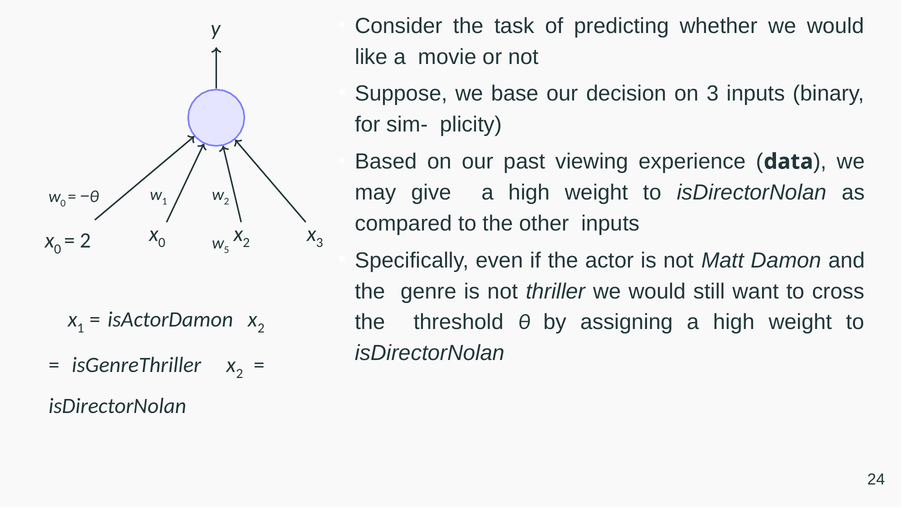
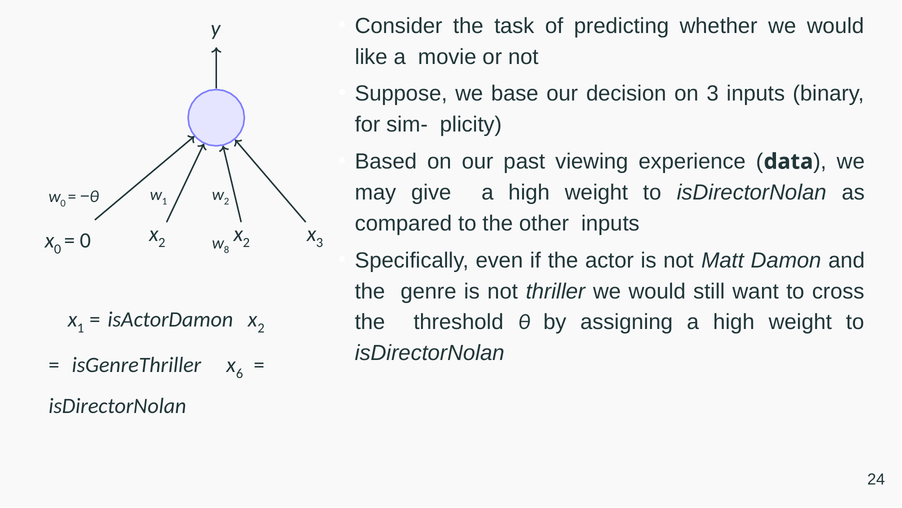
0 at (162, 242): 0 -> 2
2 at (85, 240): 2 -> 0
5: 5 -> 8
2 at (240, 373): 2 -> 6
